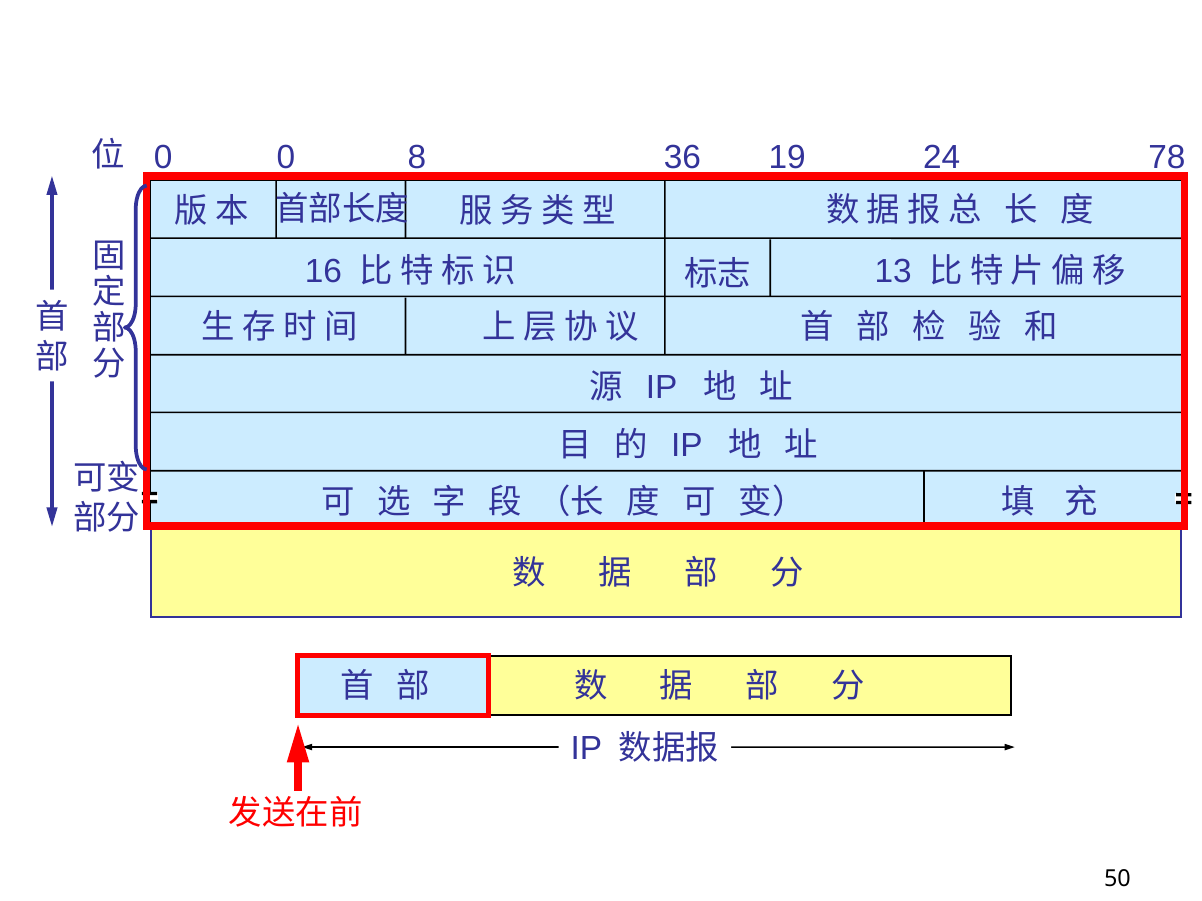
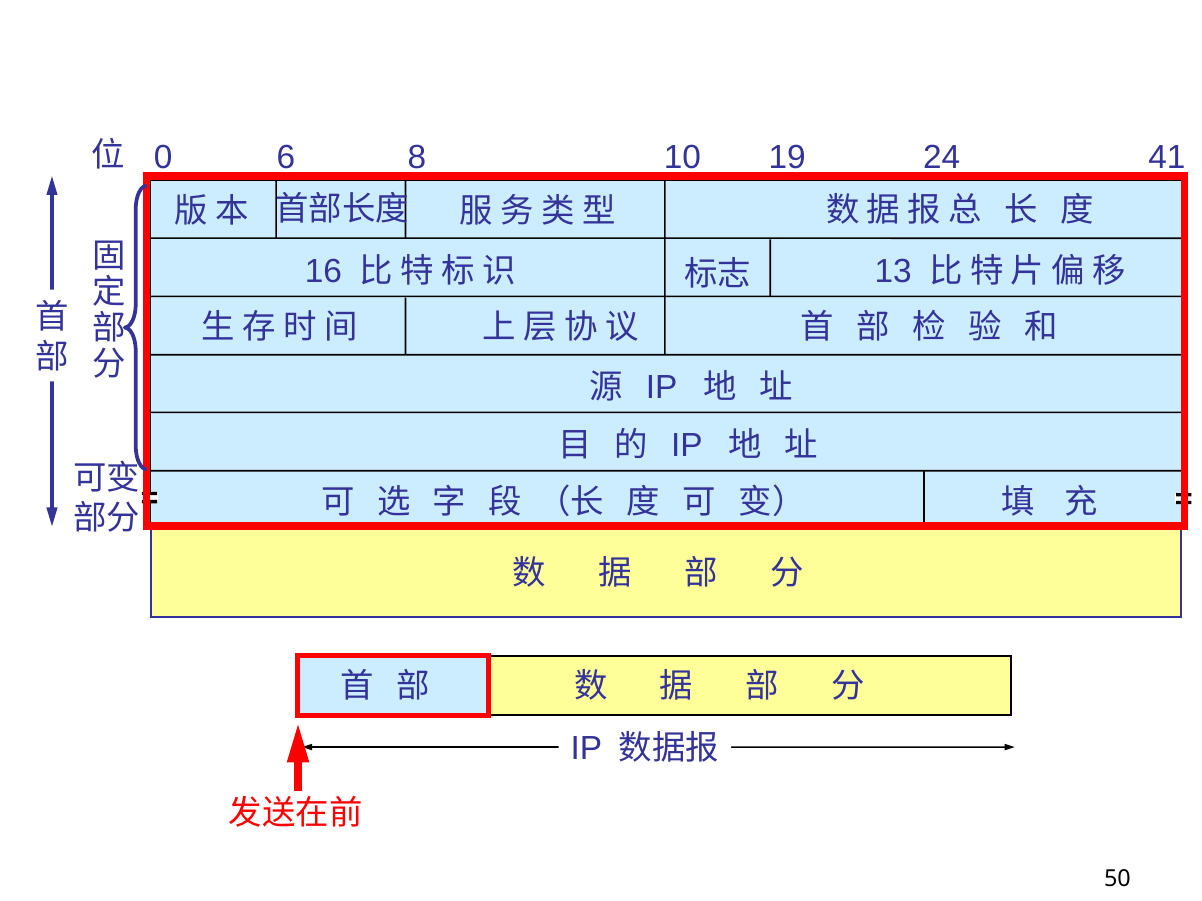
0 0: 0 -> 6
36: 36 -> 10
78: 78 -> 41
